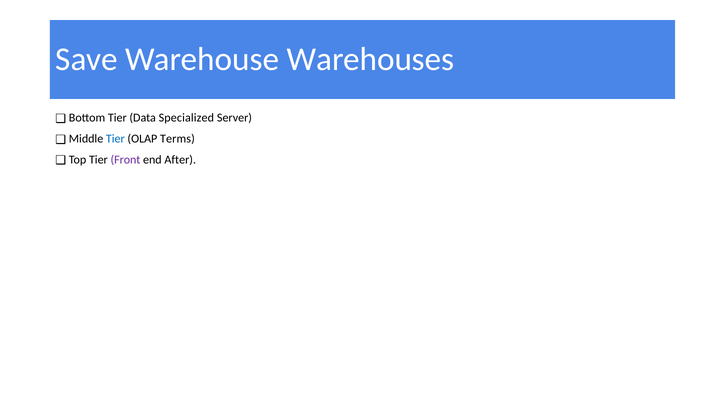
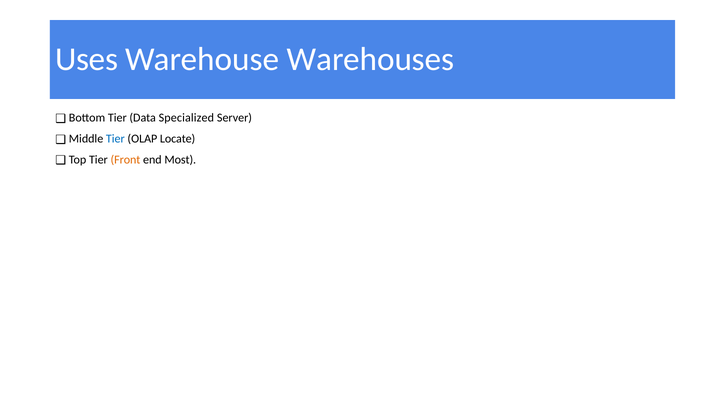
Save: Save -> Uses
Terms: Terms -> Locate
Front colour: purple -> orange
After: After -> Most
